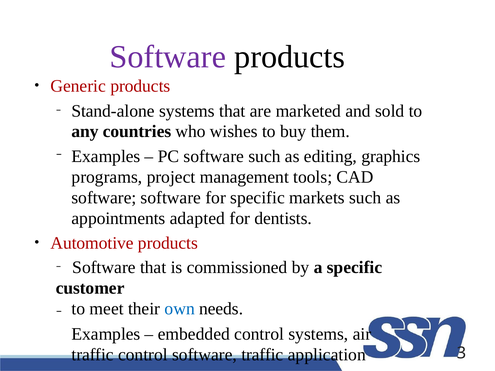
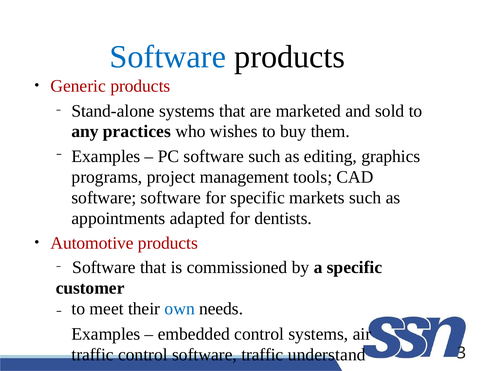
Software at (168, 57) colour: purple -> blue
countries: countries -> practices
application: application -> understand
